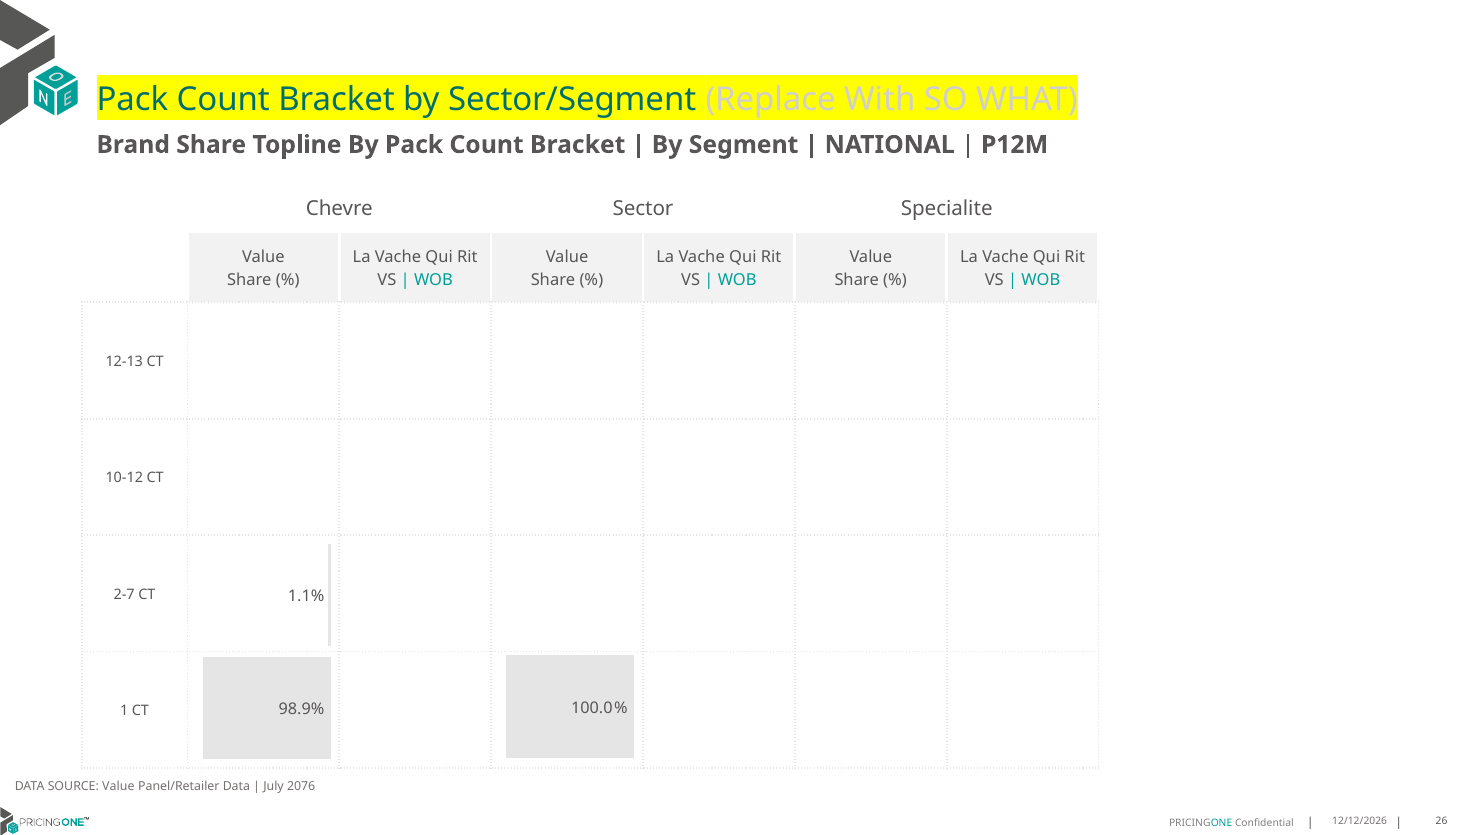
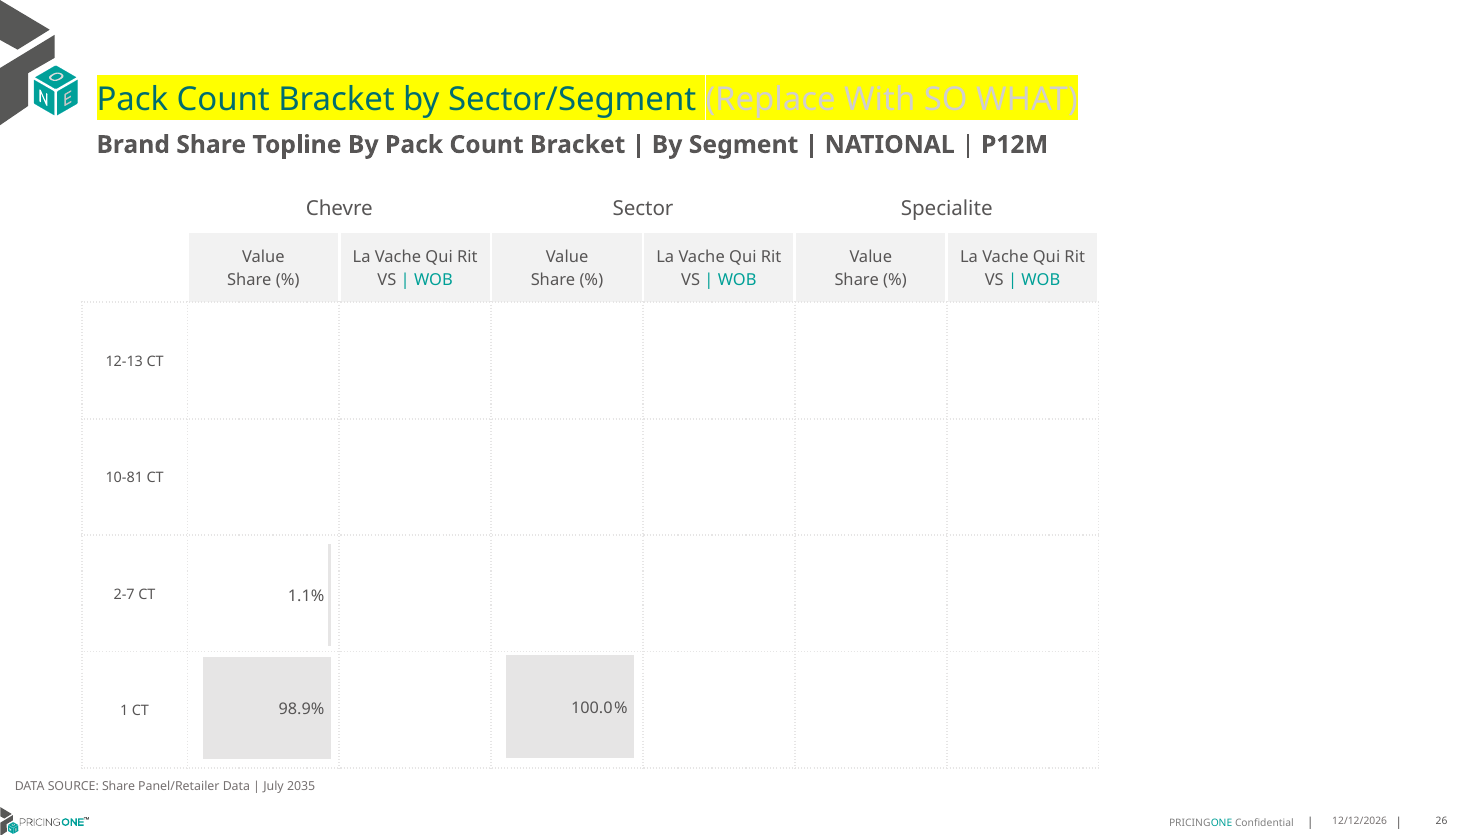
10-12: 10-12 -> 10-81
SOURCE Value: Value -> Share
2076: 2076 -> 2035
